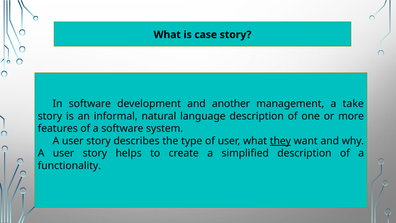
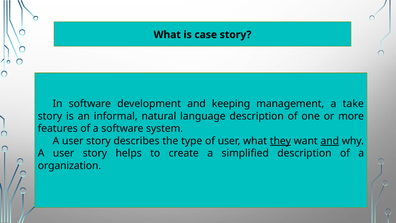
another: another -> keeping
and at (330, 141) underline: none -> present
functionality: functionality -> organization
